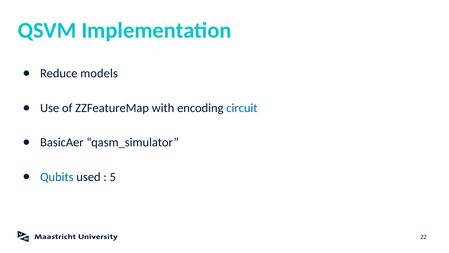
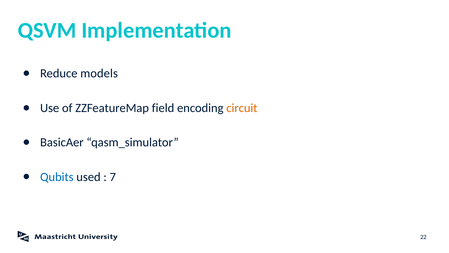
with: with -> field
circuit colour: blue -> orange
5: 5 -> 7
